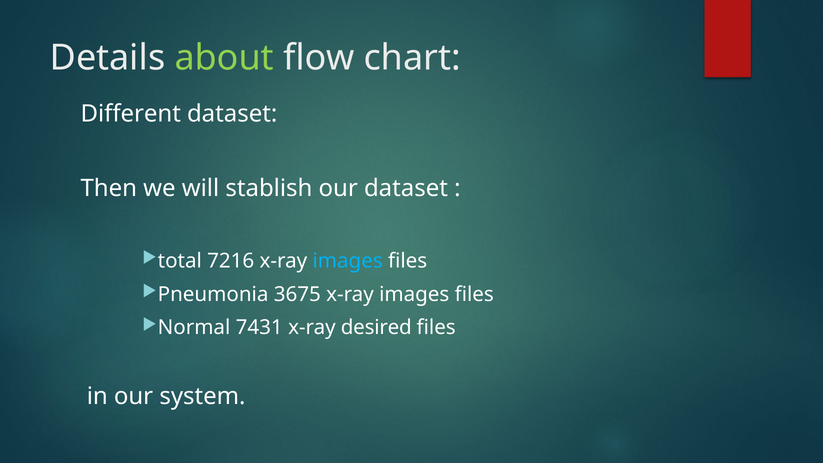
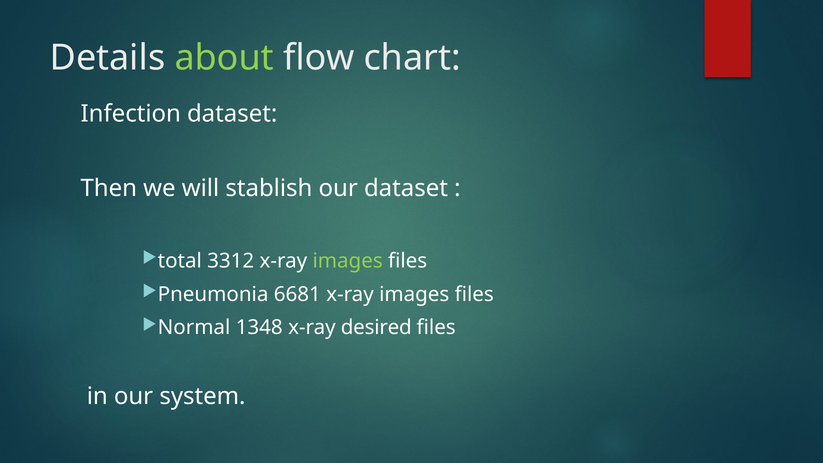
Different: Different -> Infection
7216: 7216 -> 3312
images at (348, 261) colour: light blue -> light green
3675: 3675 -> 6681
7431: 7431 -> 1348
